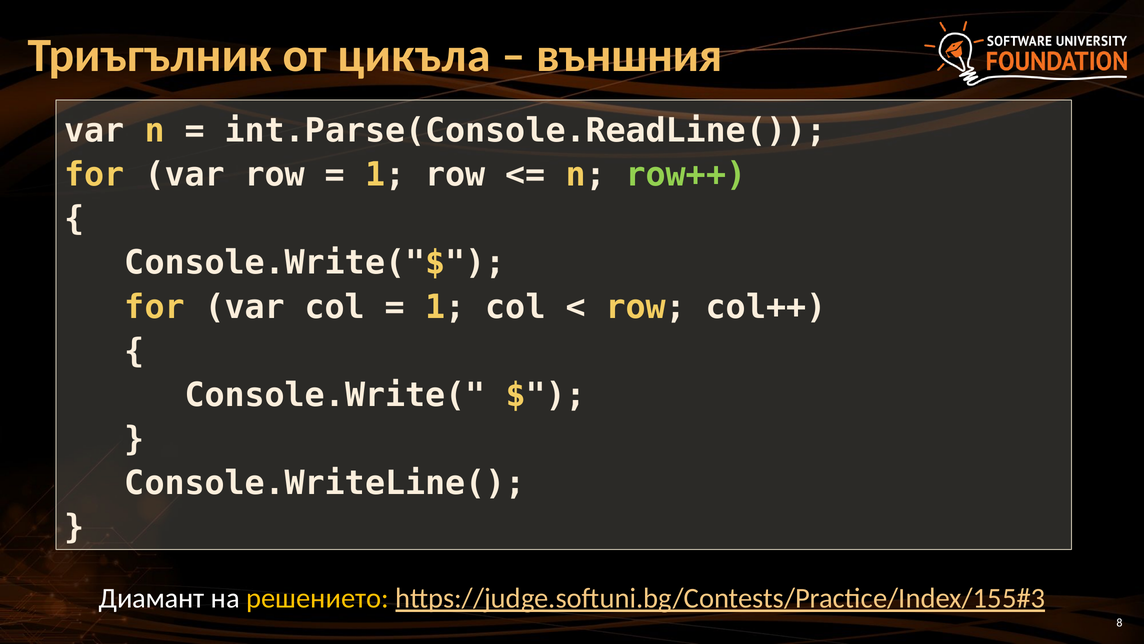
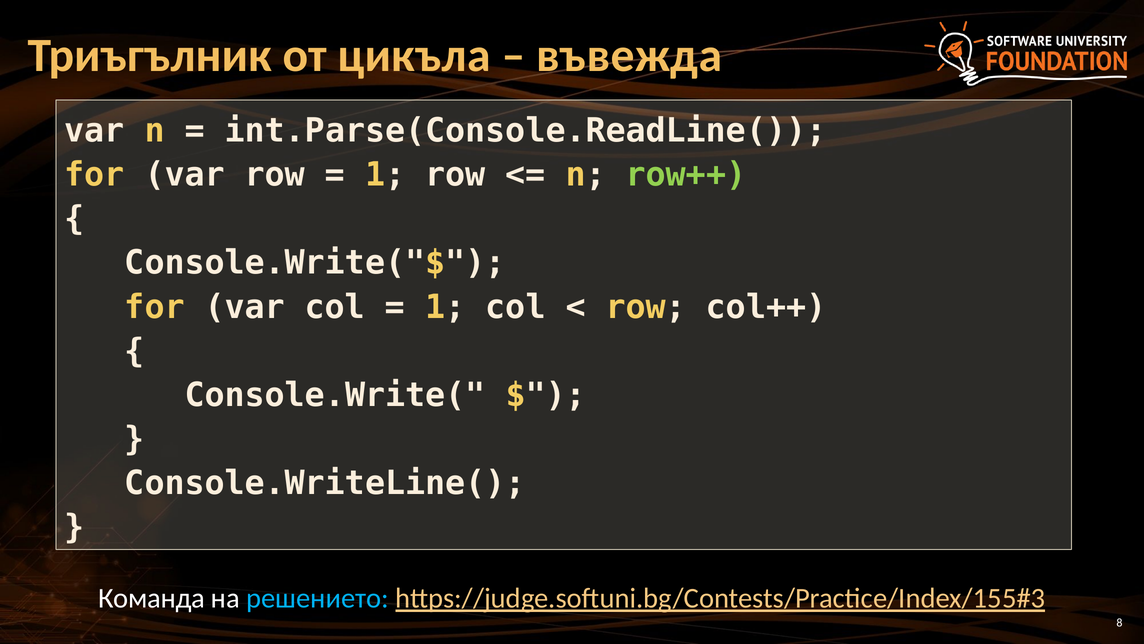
външния: външния -> въвежда
Диамант: Диамант -> Команда
решението colour: yellow -> light blue
